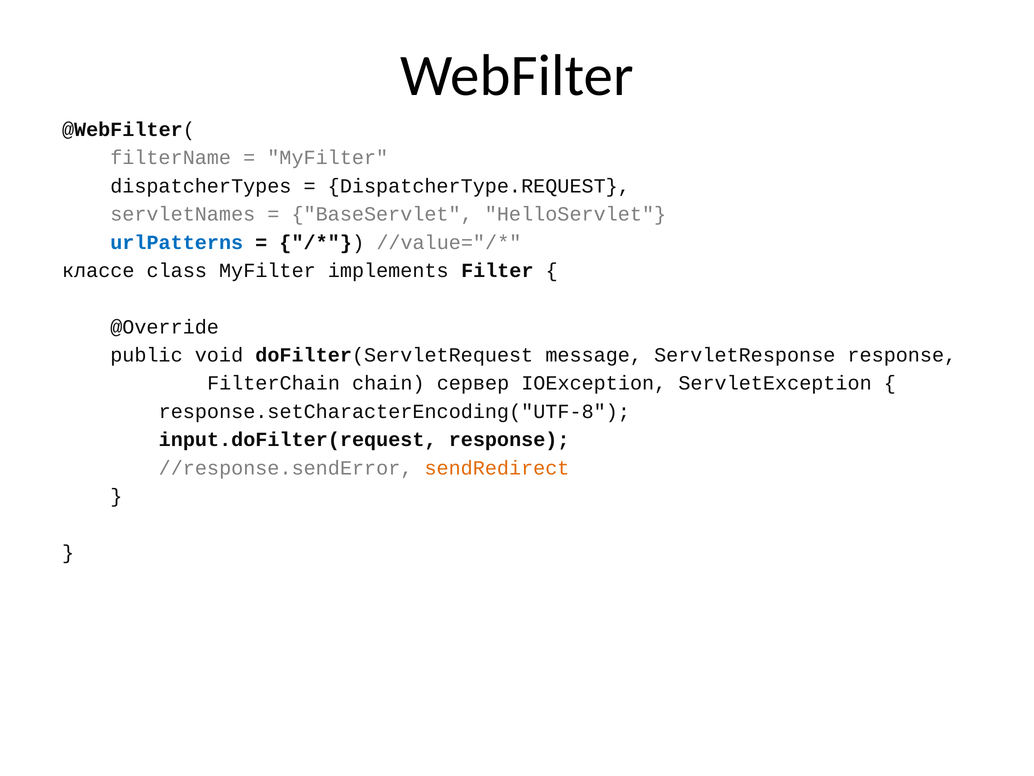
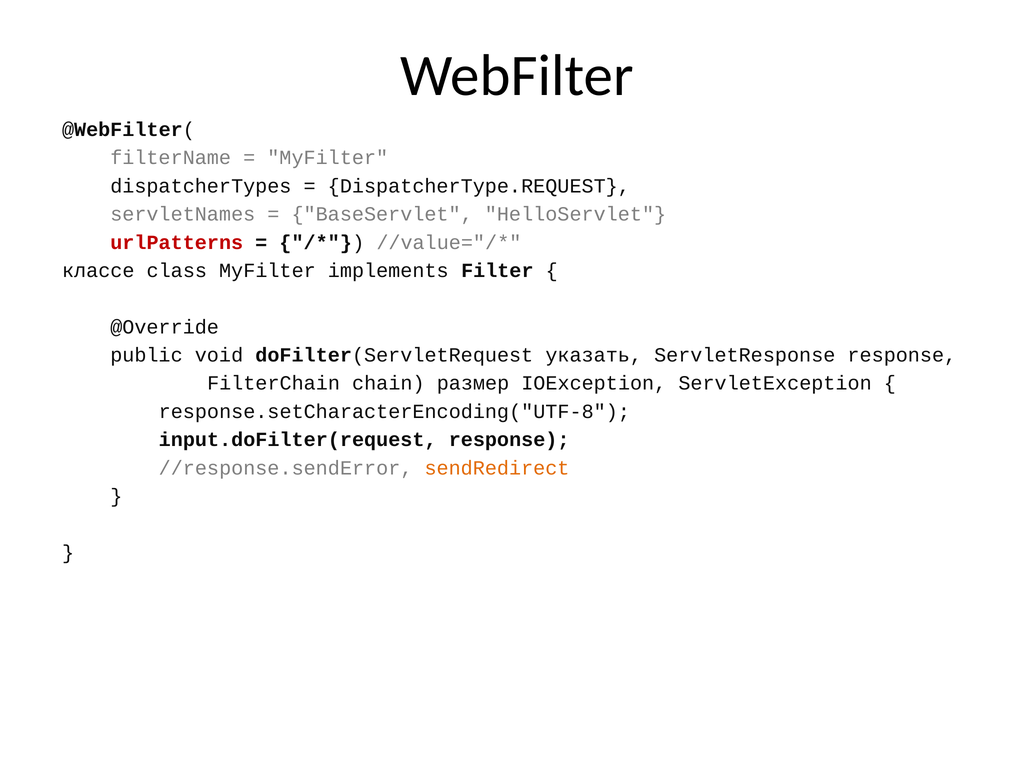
urlPatterns colour: blue -> red
message: message -> указать
сервер: сервер -> размер
